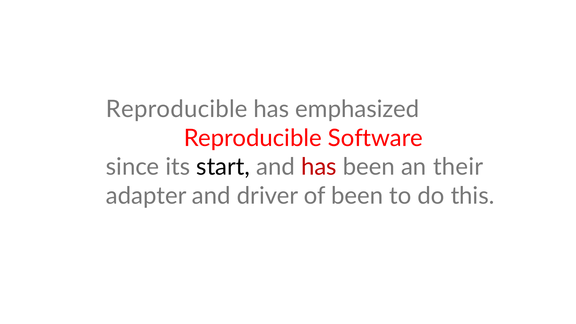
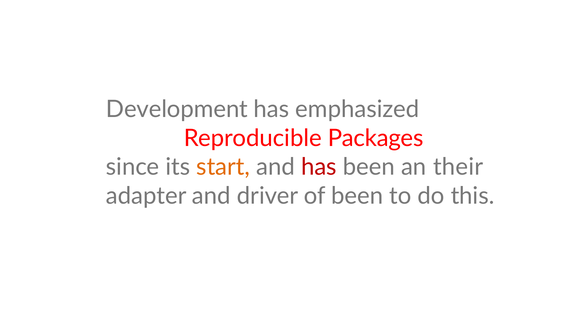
Reproducible at (177, 109): Reproducible -> Development
Software: Software -> Packages
start colour: black -> orange
